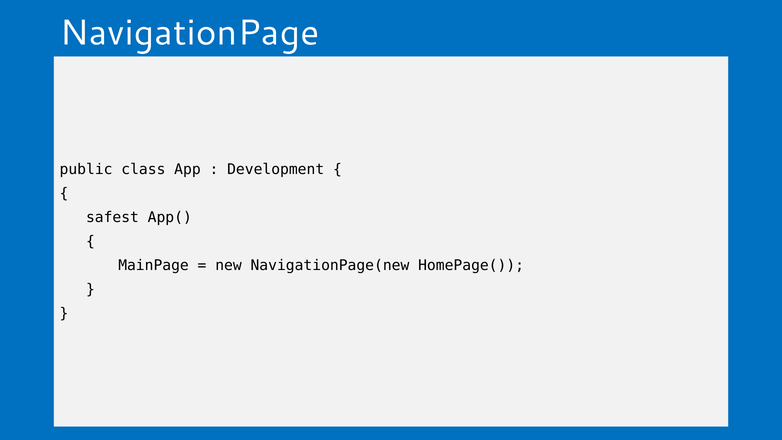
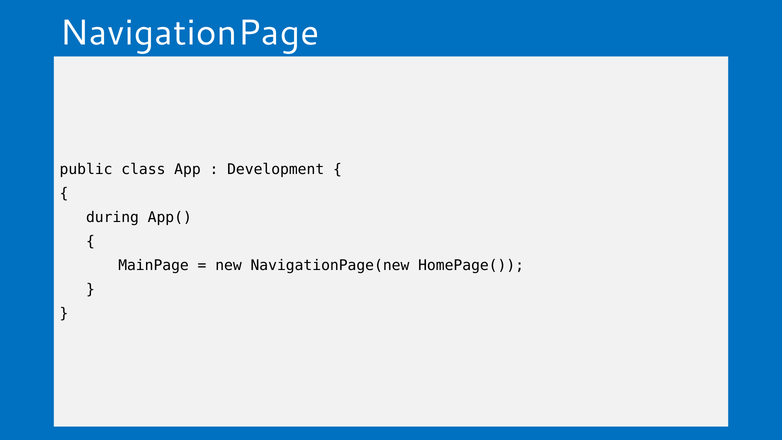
safest: safest -> during
